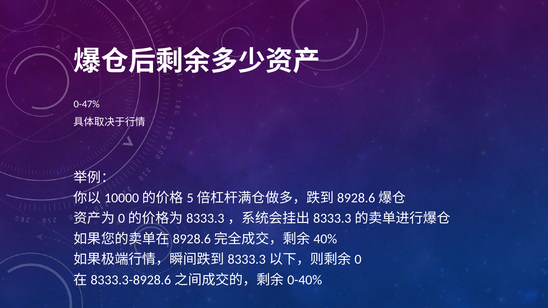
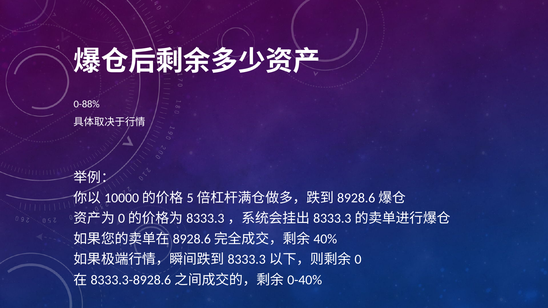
0-47%: 0-47% -> 0-88%
